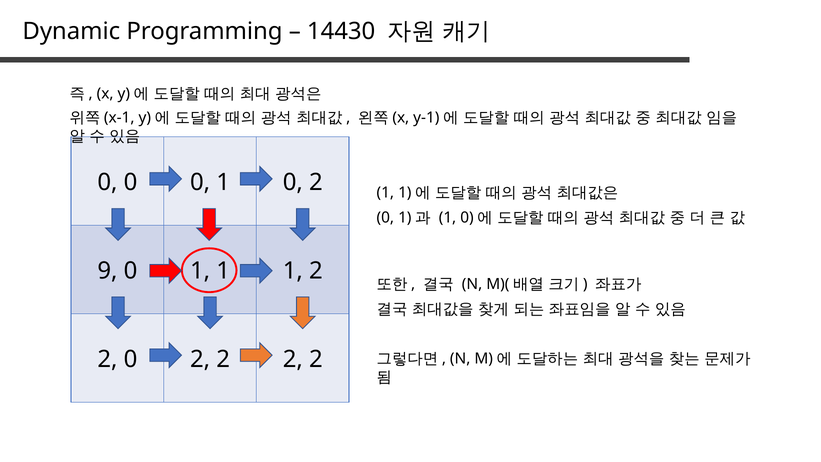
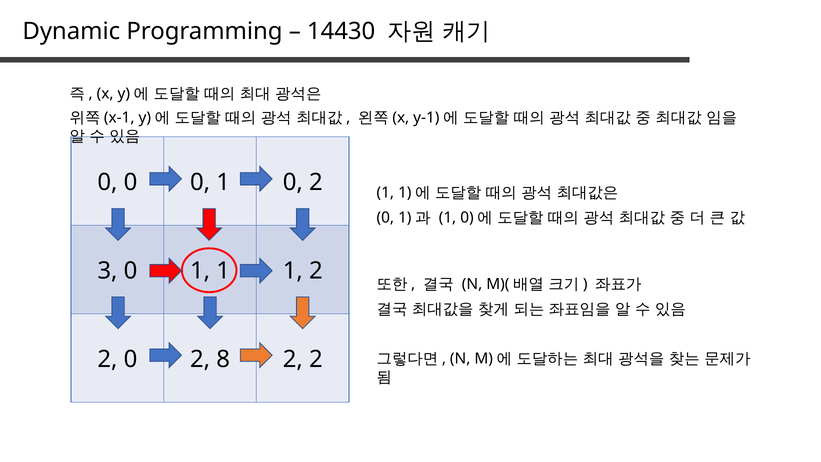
9: 9 -> 3
0 2 2: 2 -> 8
